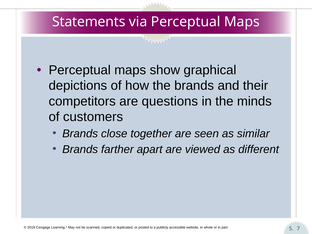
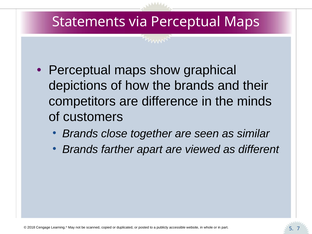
questions: questions -> difference
